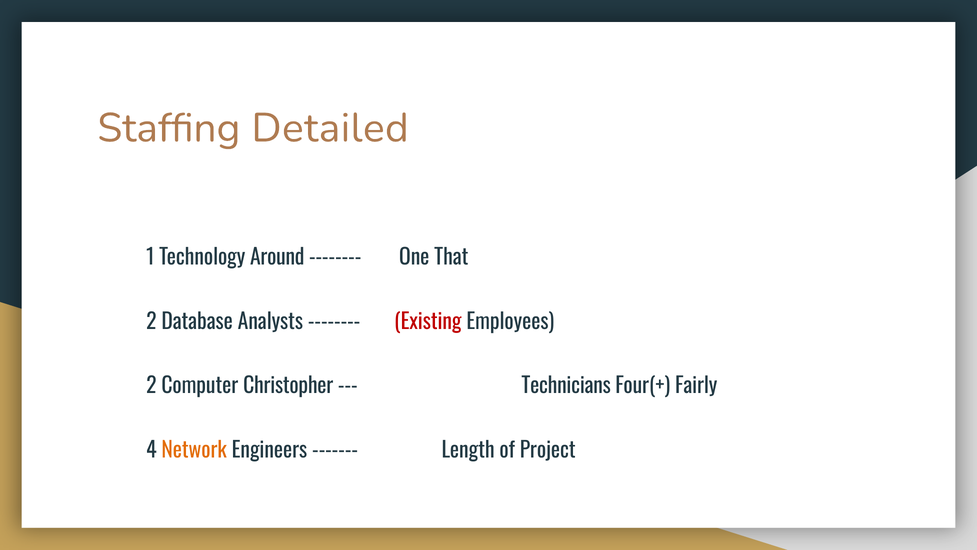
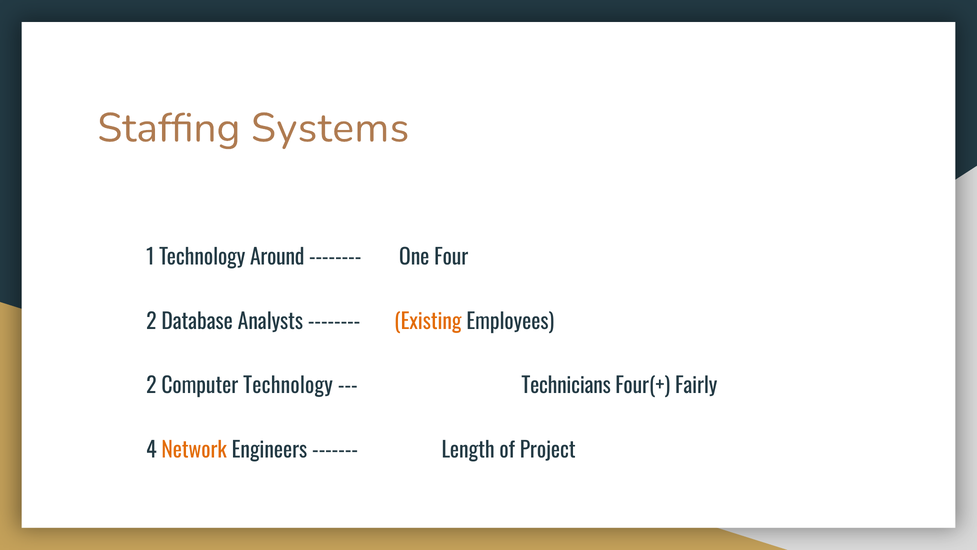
Detailed: Detailed -> Systems
That: That -> Four
Existing colour: red -> orange
Computer Christopher: Christopher -> Technology
